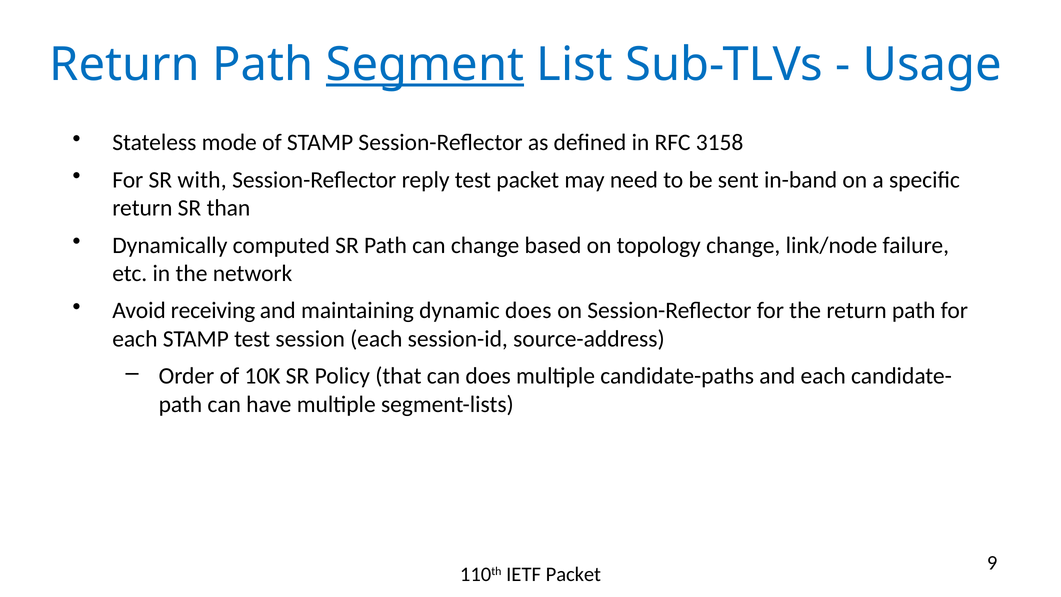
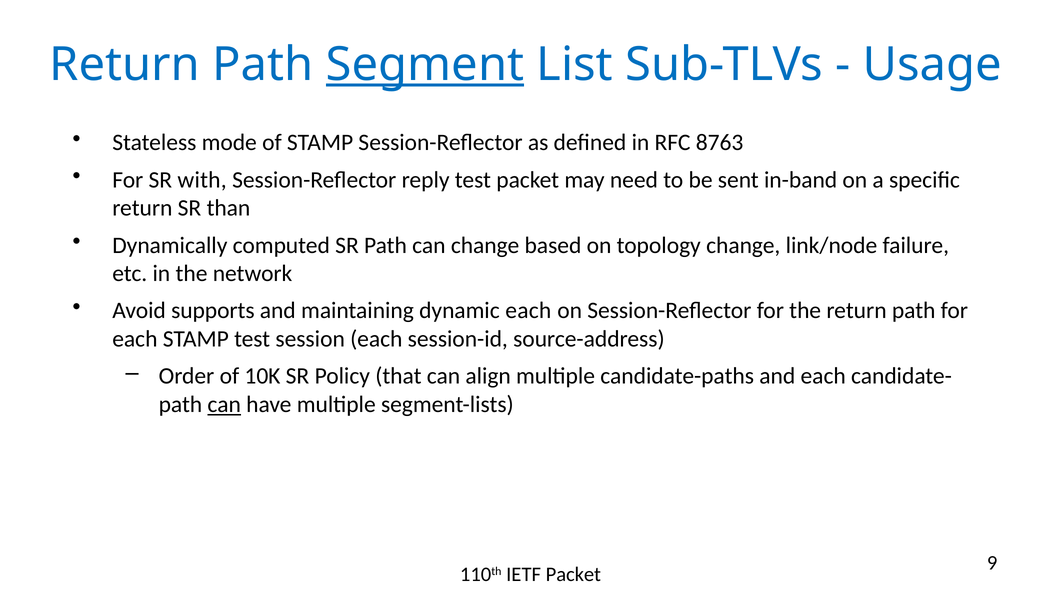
3158: 3158 -> 8763
receiving: receiving -> supports
dynamic does: does -> each
can does: does -> align
can at (224, 404) underline: none -> present
